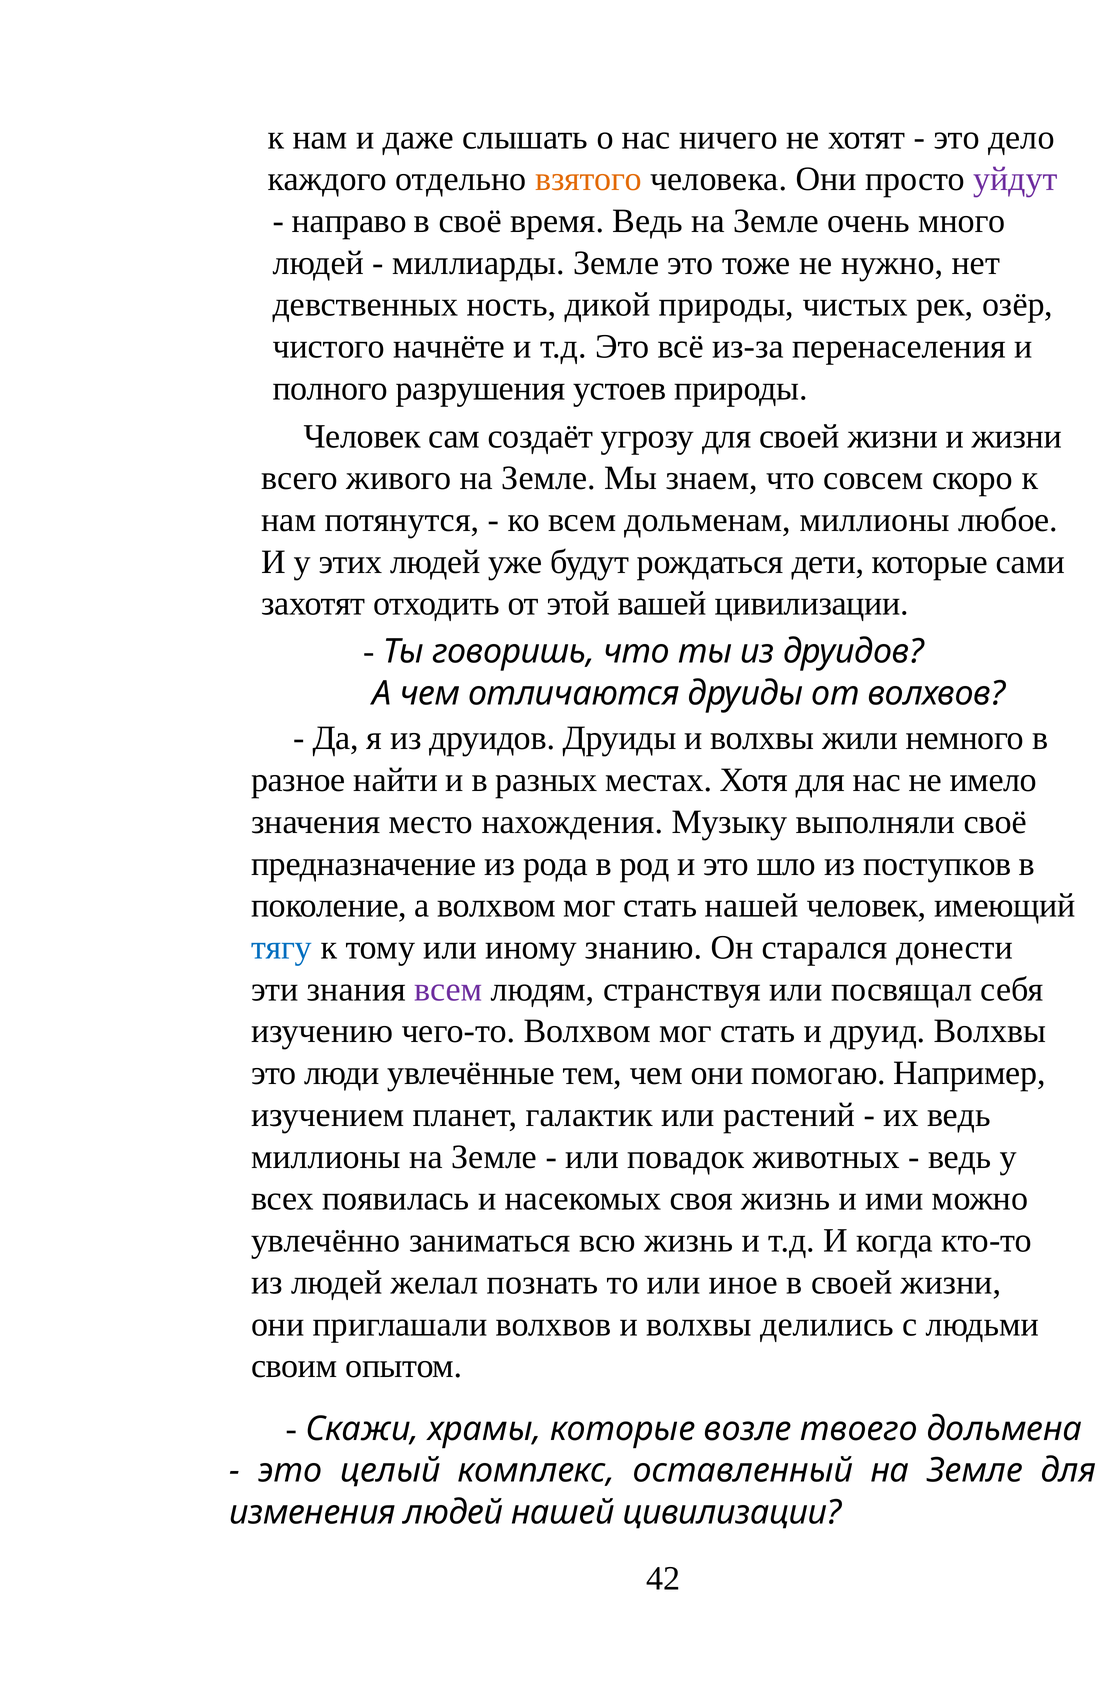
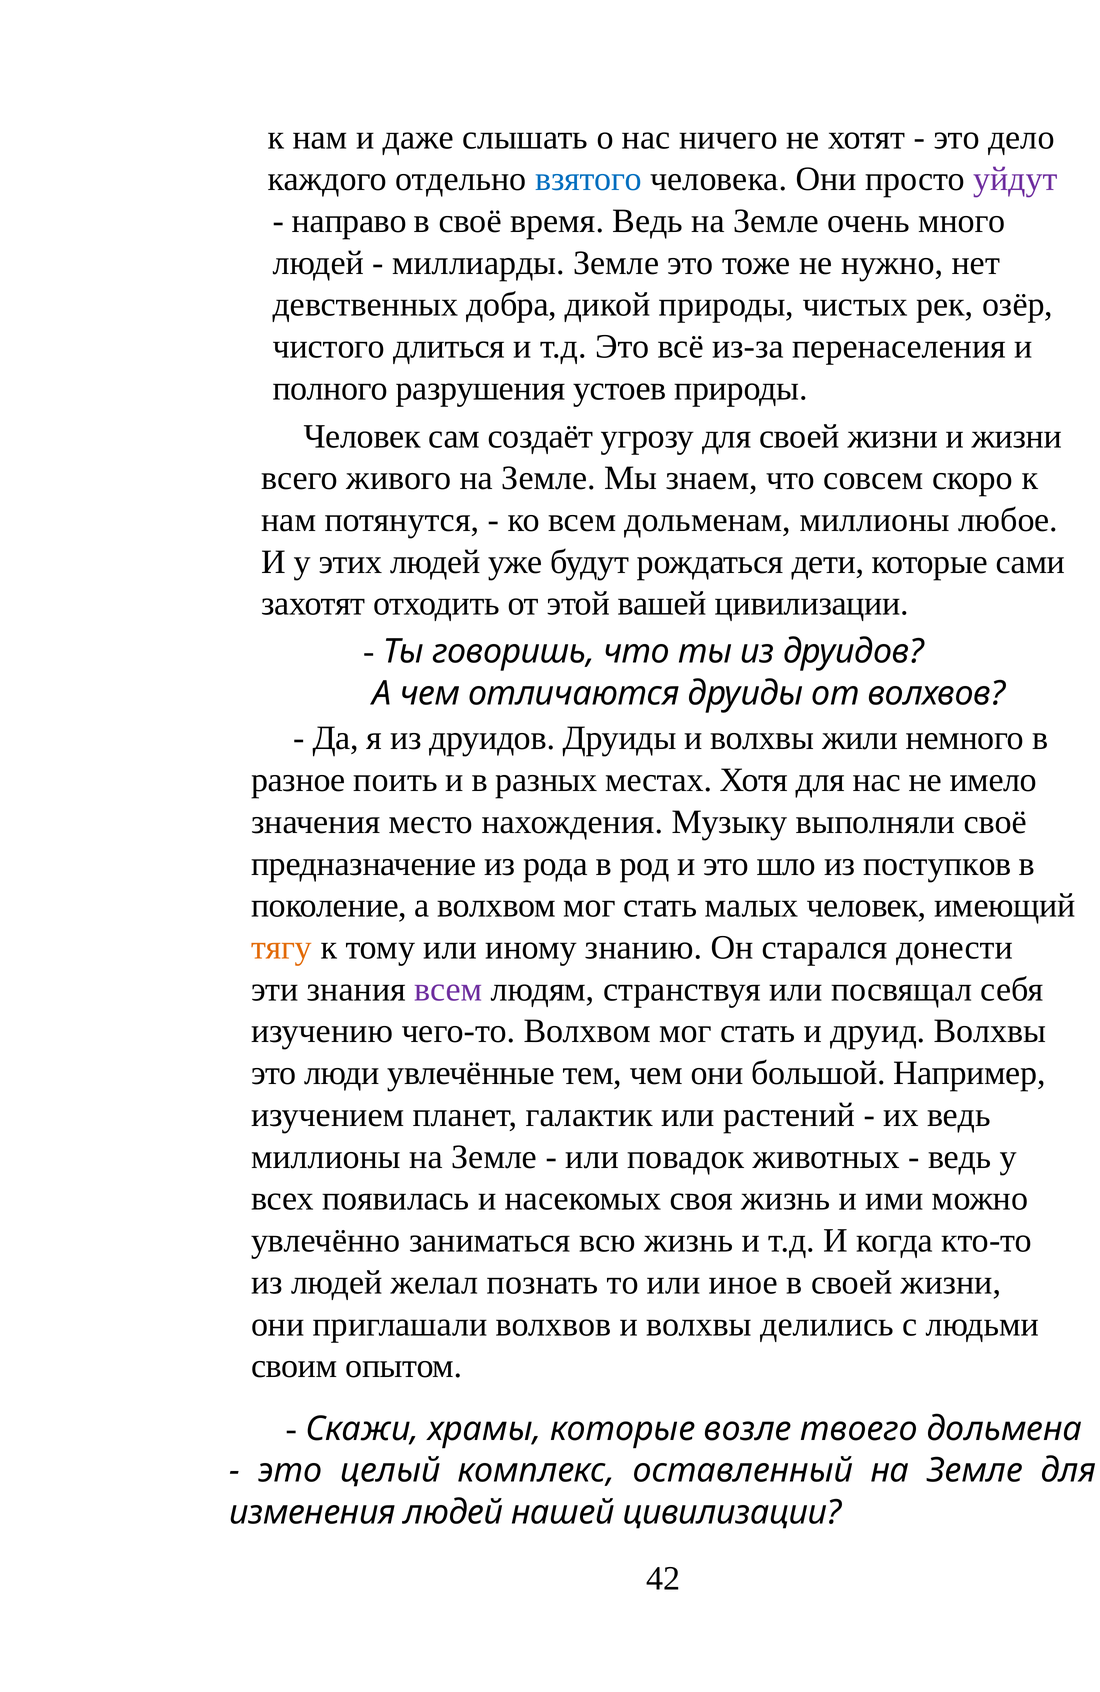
взятого colour: orange -> blue
ность: ность -> добра
начнёте: начнёте -> длиться
найти: найти -> поить
стать нашей: нашей -> малых
тягу colour: blue -> orange
помогаю: помогаю -> большой
